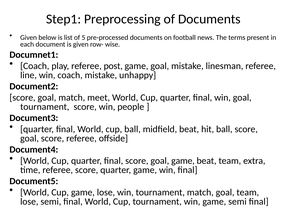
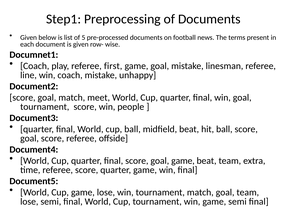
post: post -> first
